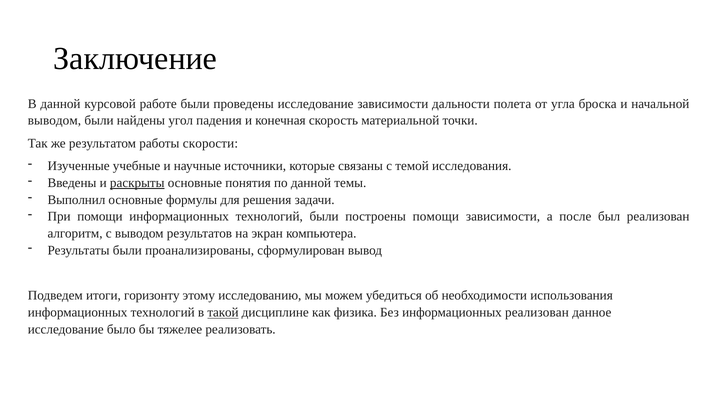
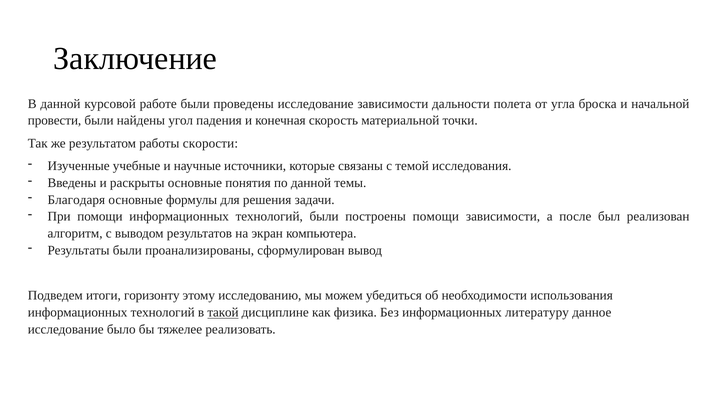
выводом at (54, 121): выводом -> провести
раскрыты underline: present -> none
Выполнил: Выполнил -> Благодаря
информационных реализован: реализован -> литературу
